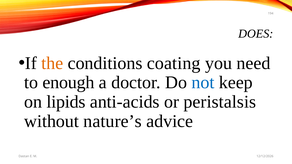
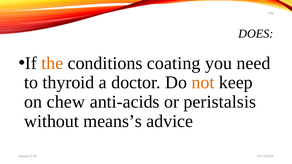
enough: enough -> thyroid
not colour: blue -> orange
lipids: lipids -> chew
nature’s: nature’s -> means’s
